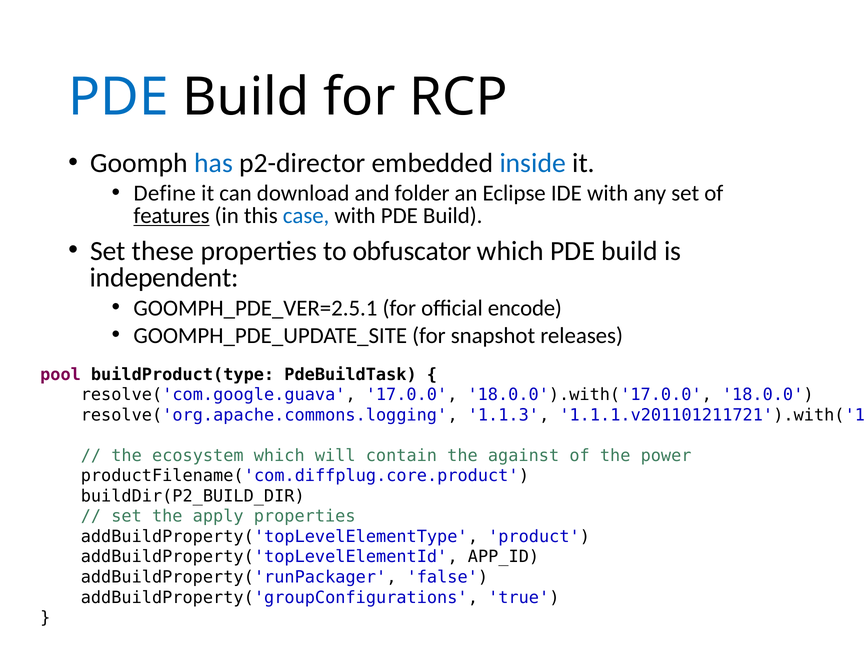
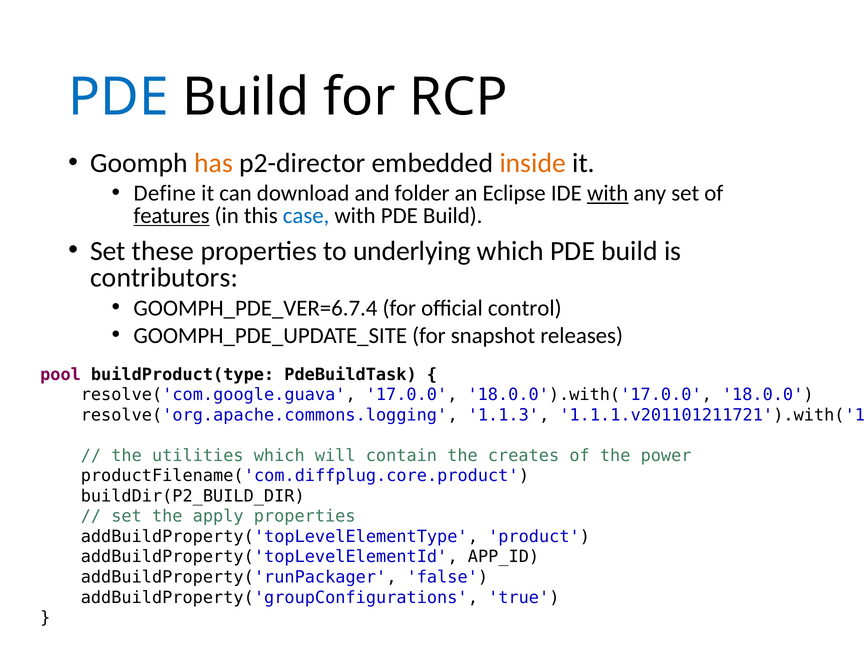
has colour: blue -> orange
inside colour: blue -> orange
with at (608, 193) underline: none -> present
obfuscator: obfuscator -> underlying
independent: independent -> contributors
GOOMPH_PDE_VER=2.5.1: GOOMPH_PDE_VER=2.5.1 -> GOOMPH_PDE_VER=6.7.4
encode: encode -> control
ecosystem: ecosystem -> utilities
against: against -> creates
